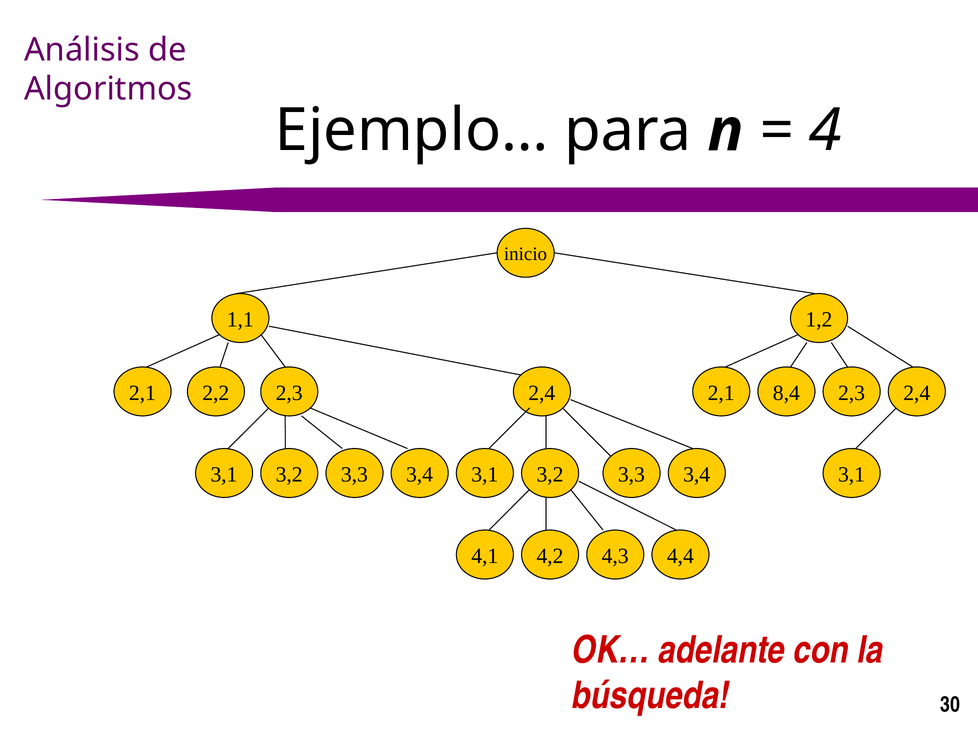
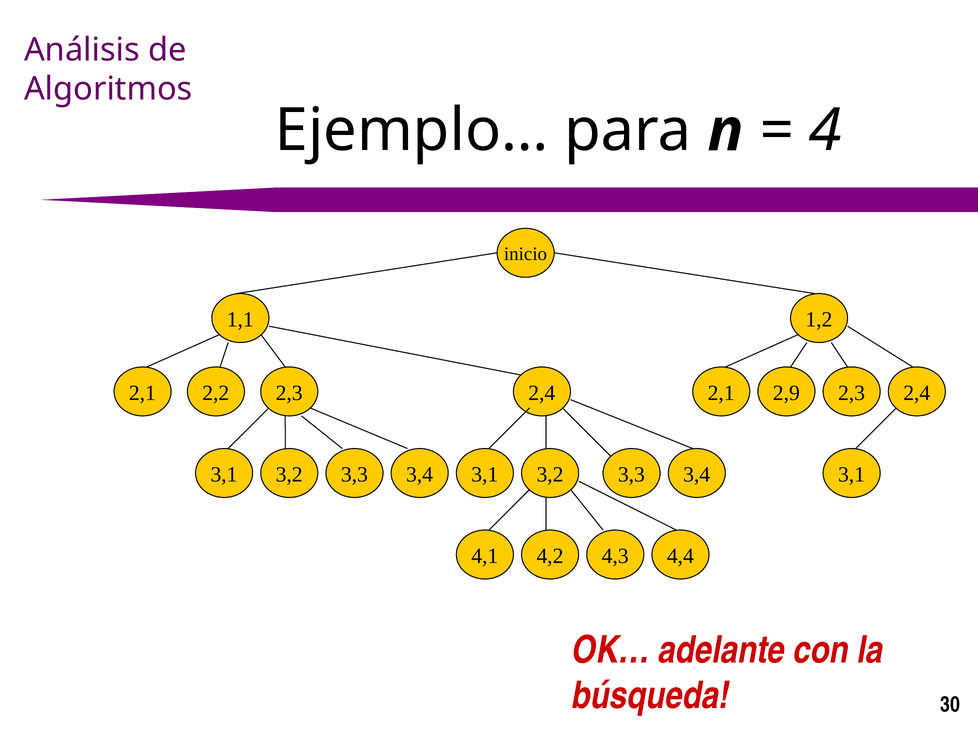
8,4: 8,4 -> 2,9
